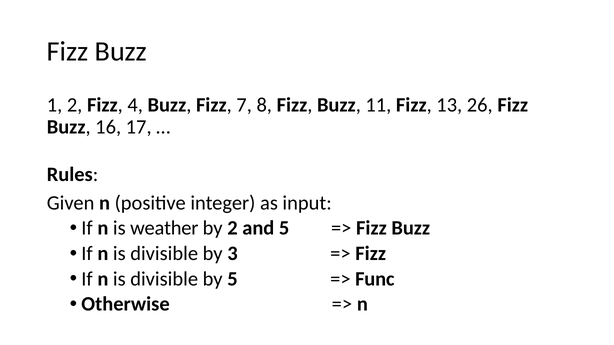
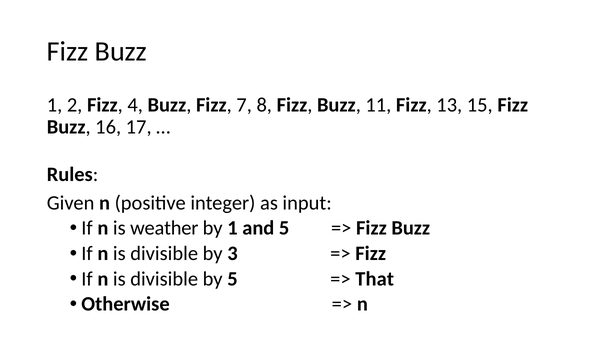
26: 26 -> 15
by 2: 2 -> 1
Func: Func -> That
